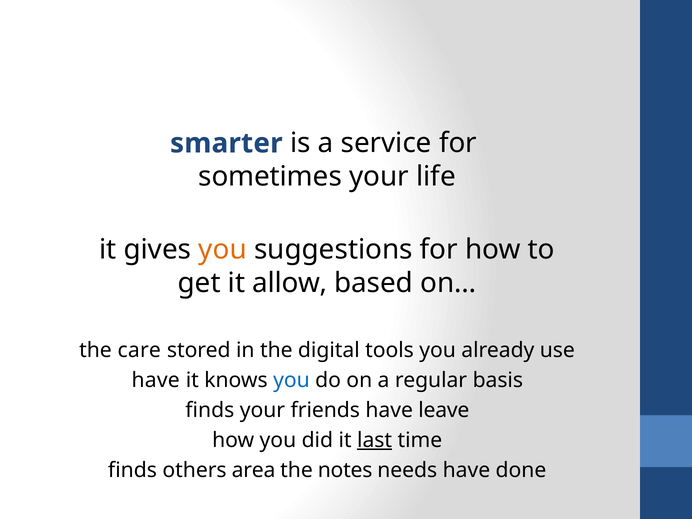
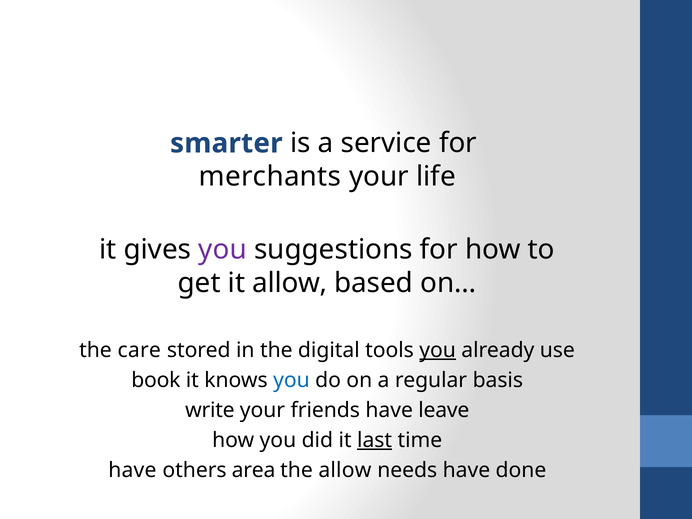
sometimes: sometimes -> merchants
you at (223, 250) colour: orange -> purple
you at (438, 350) underline: none -> present
have at (156, 380): have -> book
finds at (210, 410): finds -> write
finds at (132, 470): finds -> have
the notes: notes -> allow
